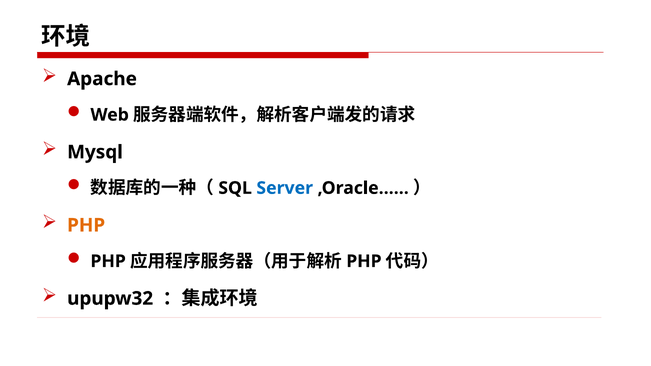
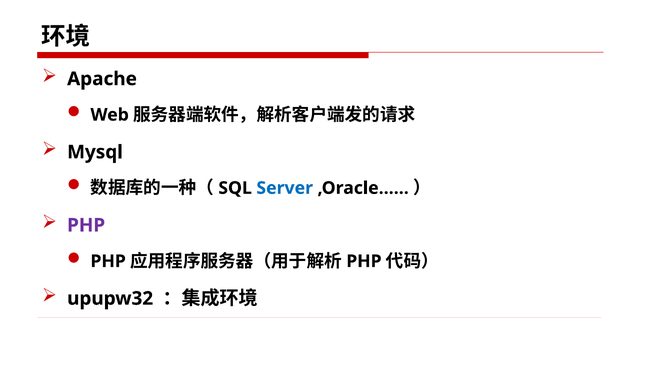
PHP at (86, 225) colour: orange -> purple
